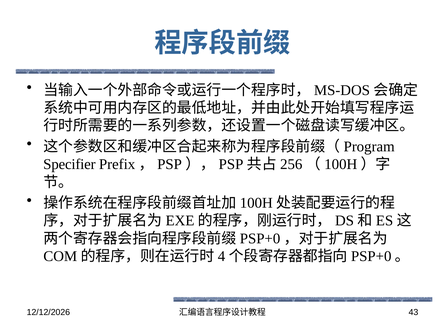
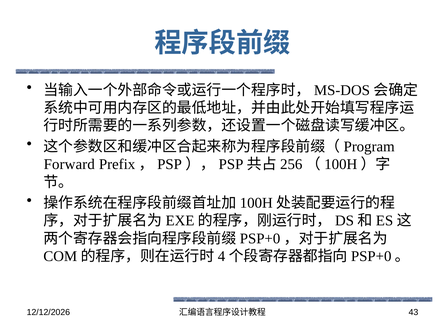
Specifier: Specifier -> Forward
